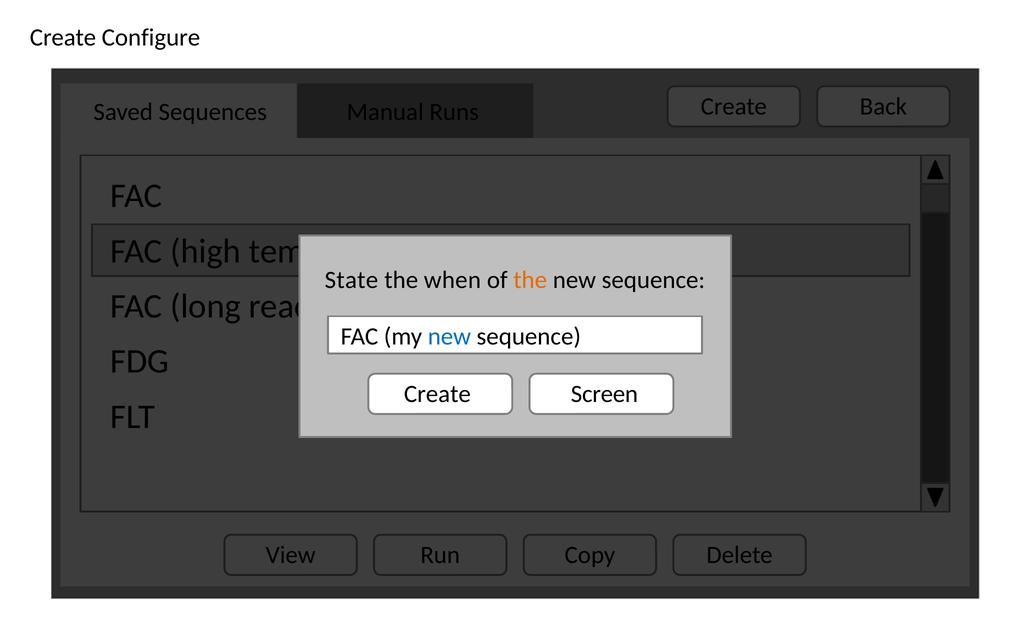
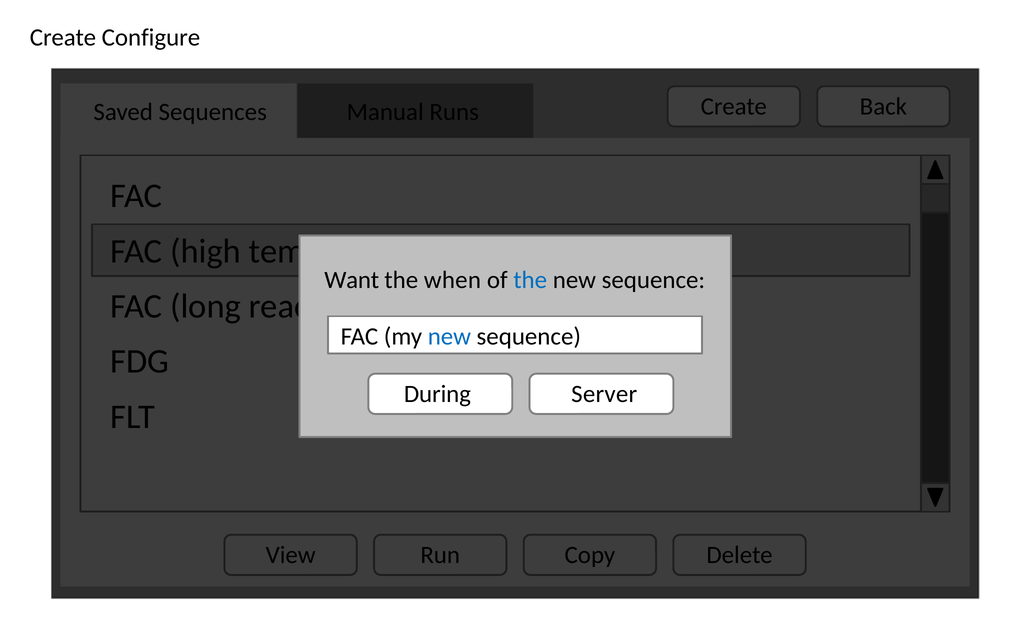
State: State -> Want
the at (530, 280) colour: orange -> blue
Create at (437, 394): Create -> During
Screen: Screen -> Server
